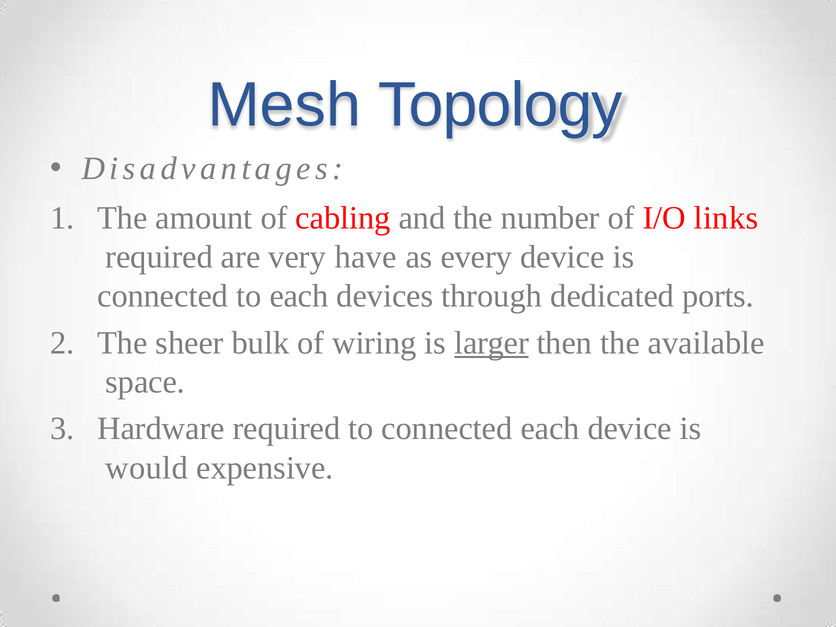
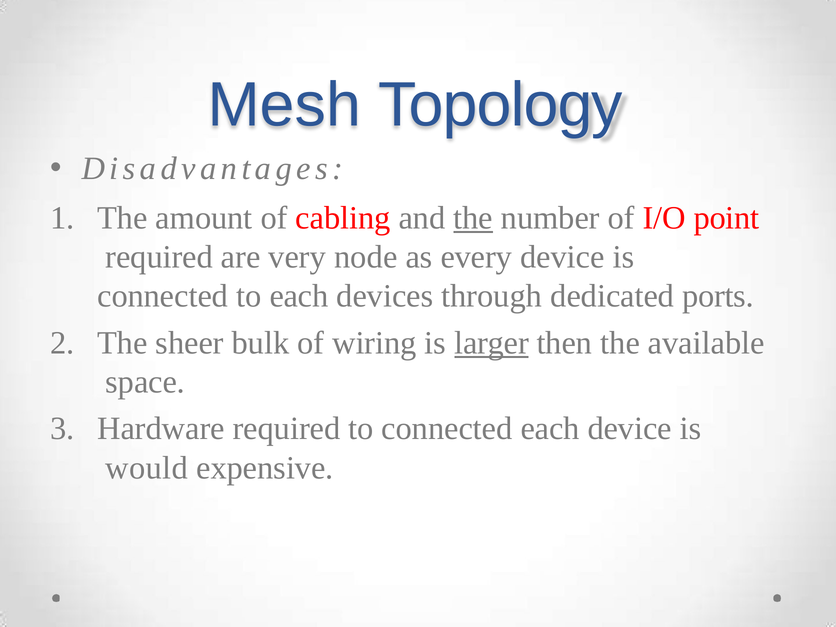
the at (473, 218) underline: none -> present
links: links -> point
have: have -> node
